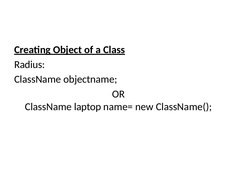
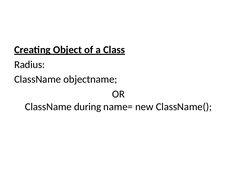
laptop: laptop -> during
